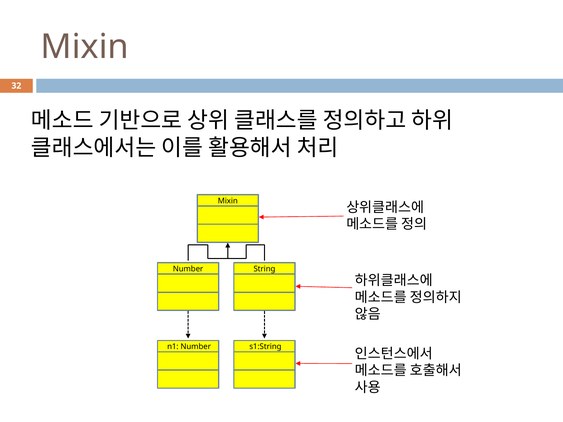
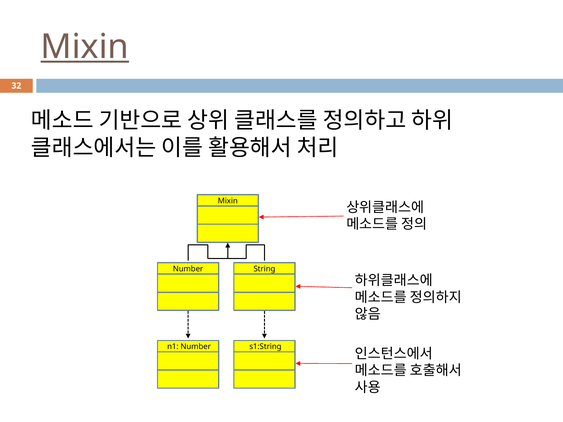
Mixin at (85, 47) underline: none -> present
